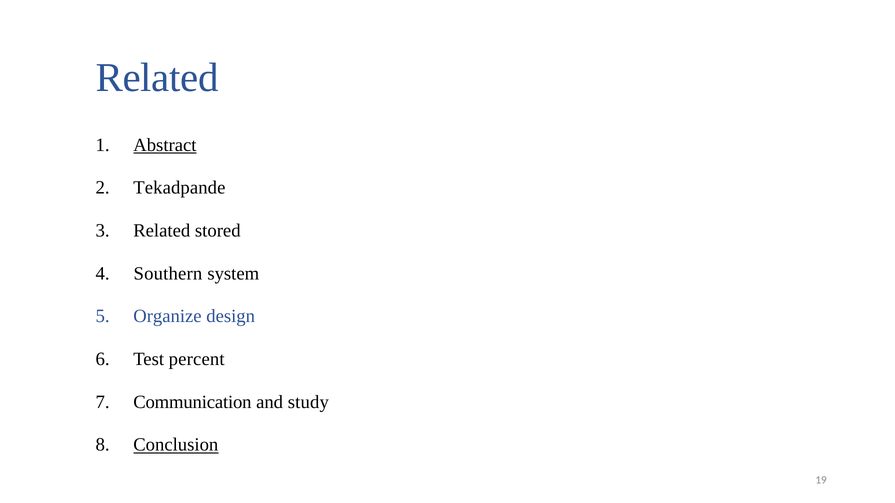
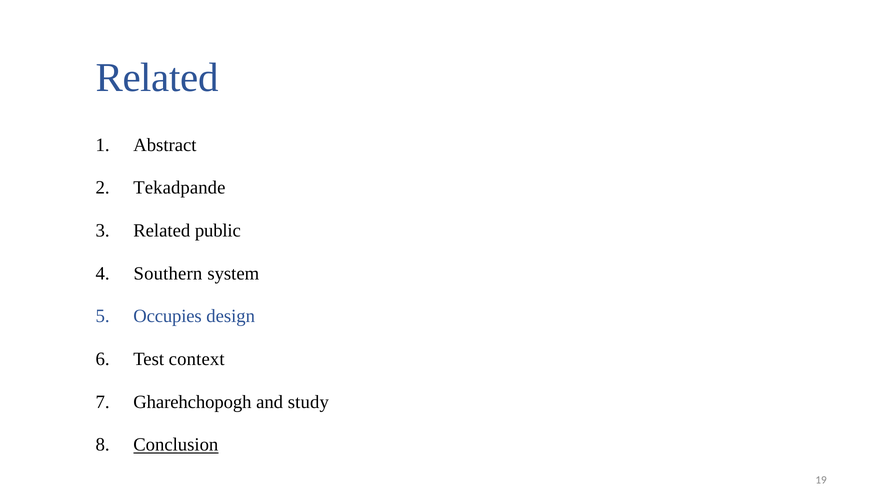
Abstract underline: present -> none
stored: stored -> public
Organize: Organize -> Occupies
percent: percent -> context
Communication: Communication -> Gharehchopogh
